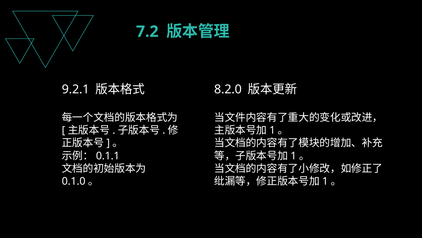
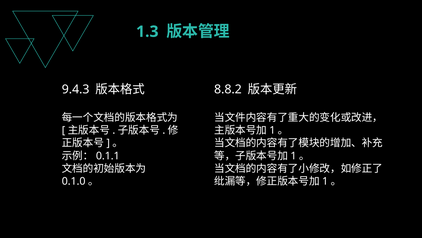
7.2: 7.2 -> 1.3
9.2.1: 9.2.1 -> 9.4.3
8.2.0: 8.2.0 -> 8.8.2
